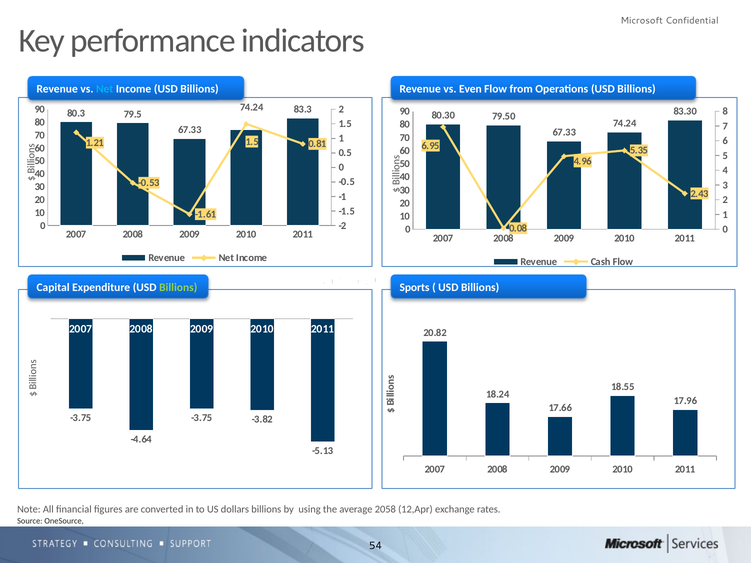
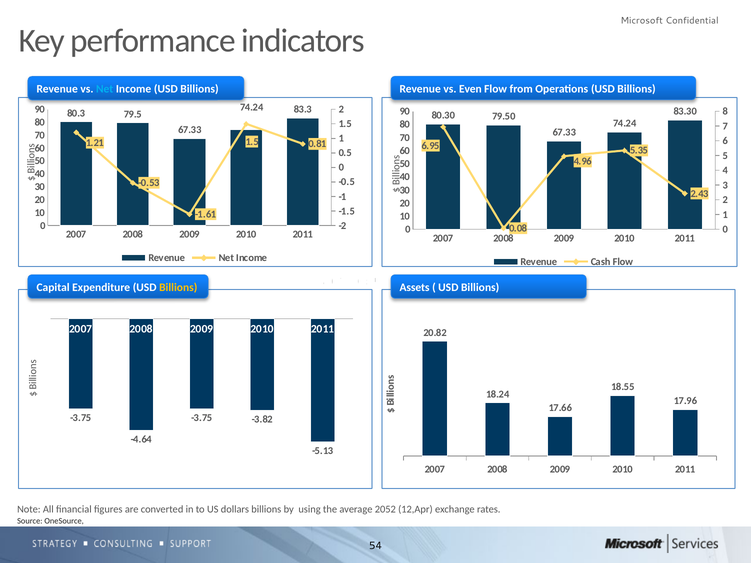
Billions at (178, 287) colour: light green -> yellow
Sports: Sports -> Assets
2058: 2058 -> 2052
